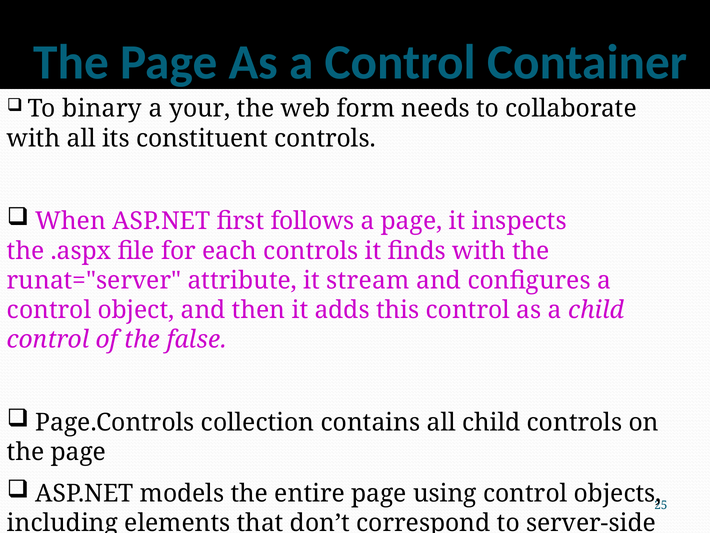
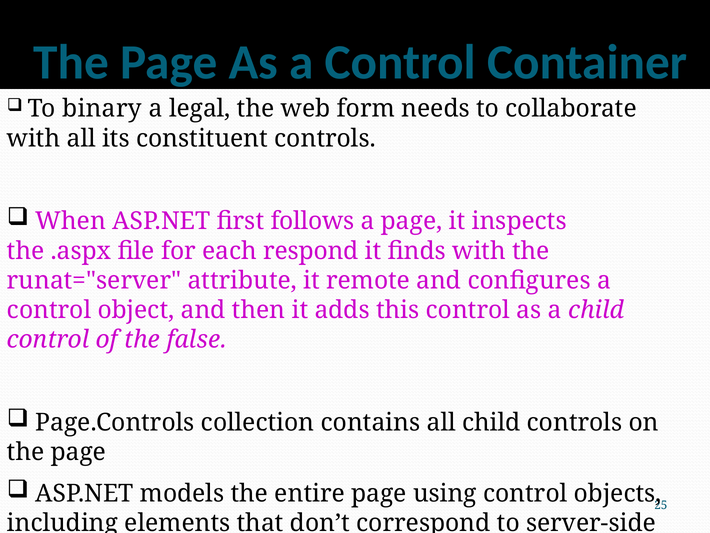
your: your -> legal
each controls: controls -> respond
stream: stream -> remote
